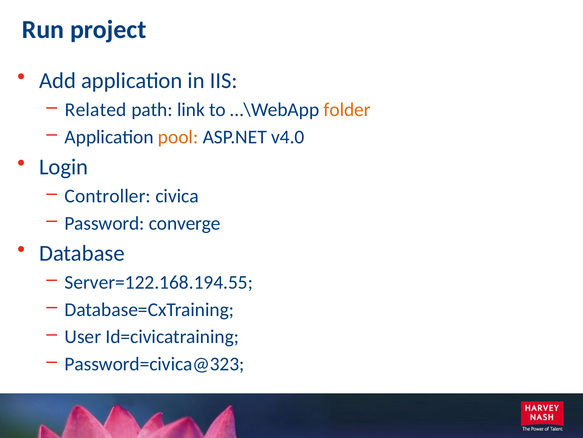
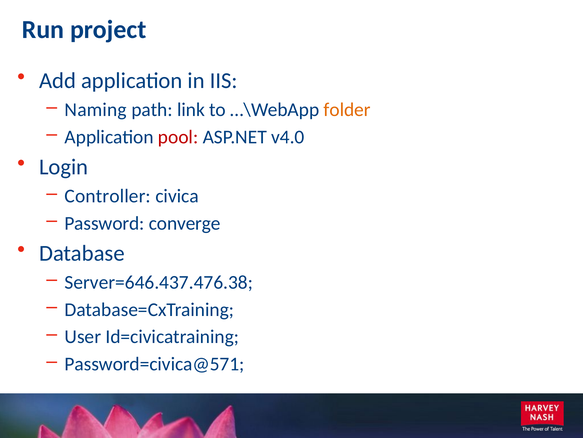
Related: Related -> Naming
pool colour: orange -> red
Server=122.168.194.55: Server=122.168.194.55 -> Server=646.437.476.38
Password=civica@323: Password=civica@323 -> Password=civica@571
